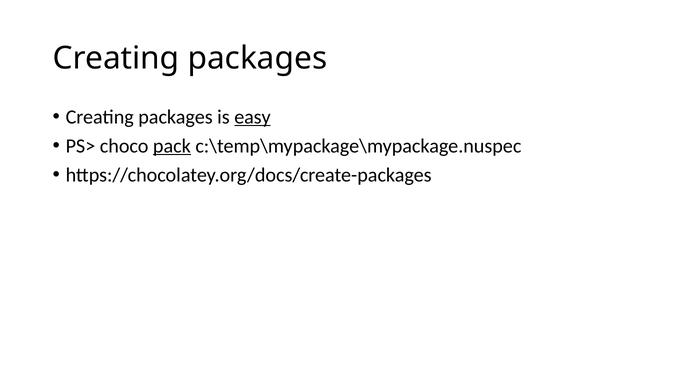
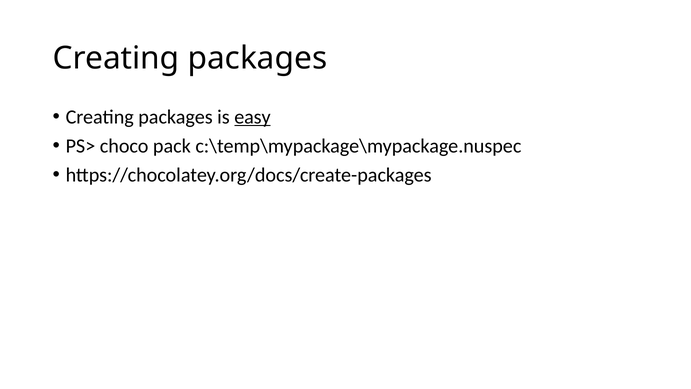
pack underline: present -> none
